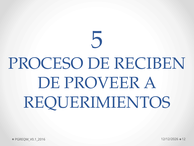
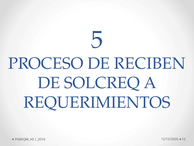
PROVEER: PROVEER -> SOLCREQ
